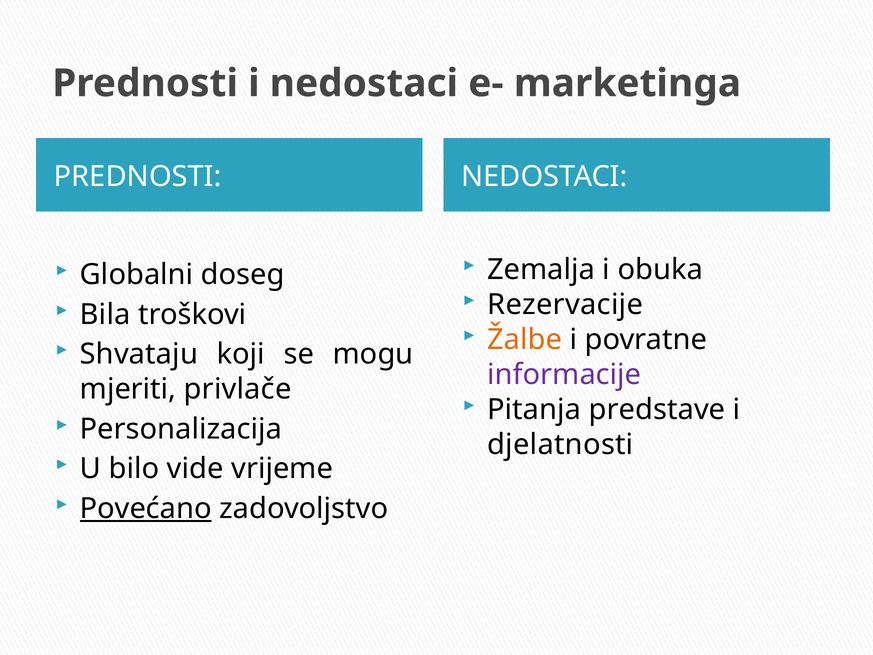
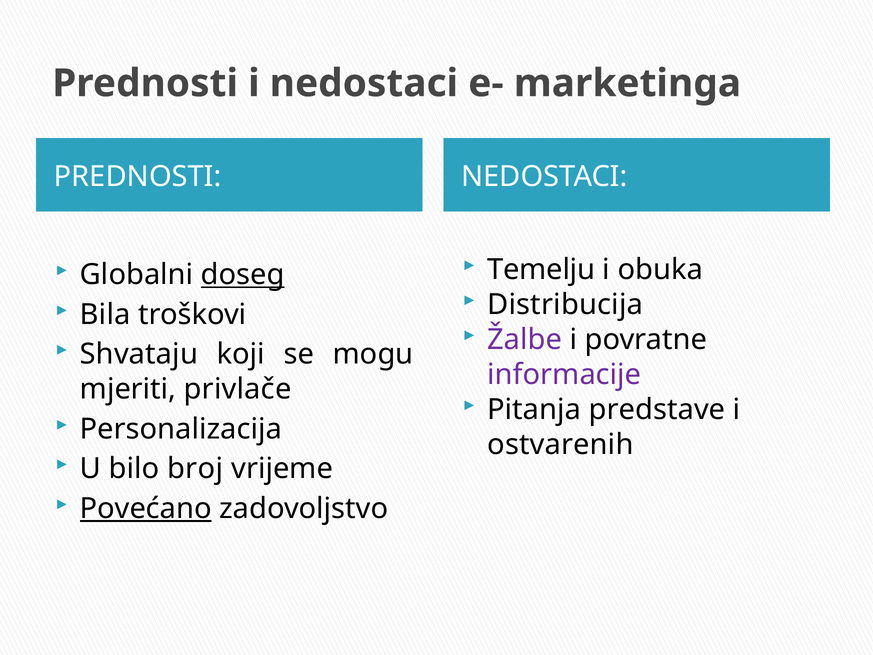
Zemalja: Zemalja -> Temelju
doseg underline: none -> present
Rezervacije: Rezervacije -> Distribucija
Žalbe colour: orange -> purple
djelatnosti: djelatnosti -> ostvarenih
vide: vide -> broj
